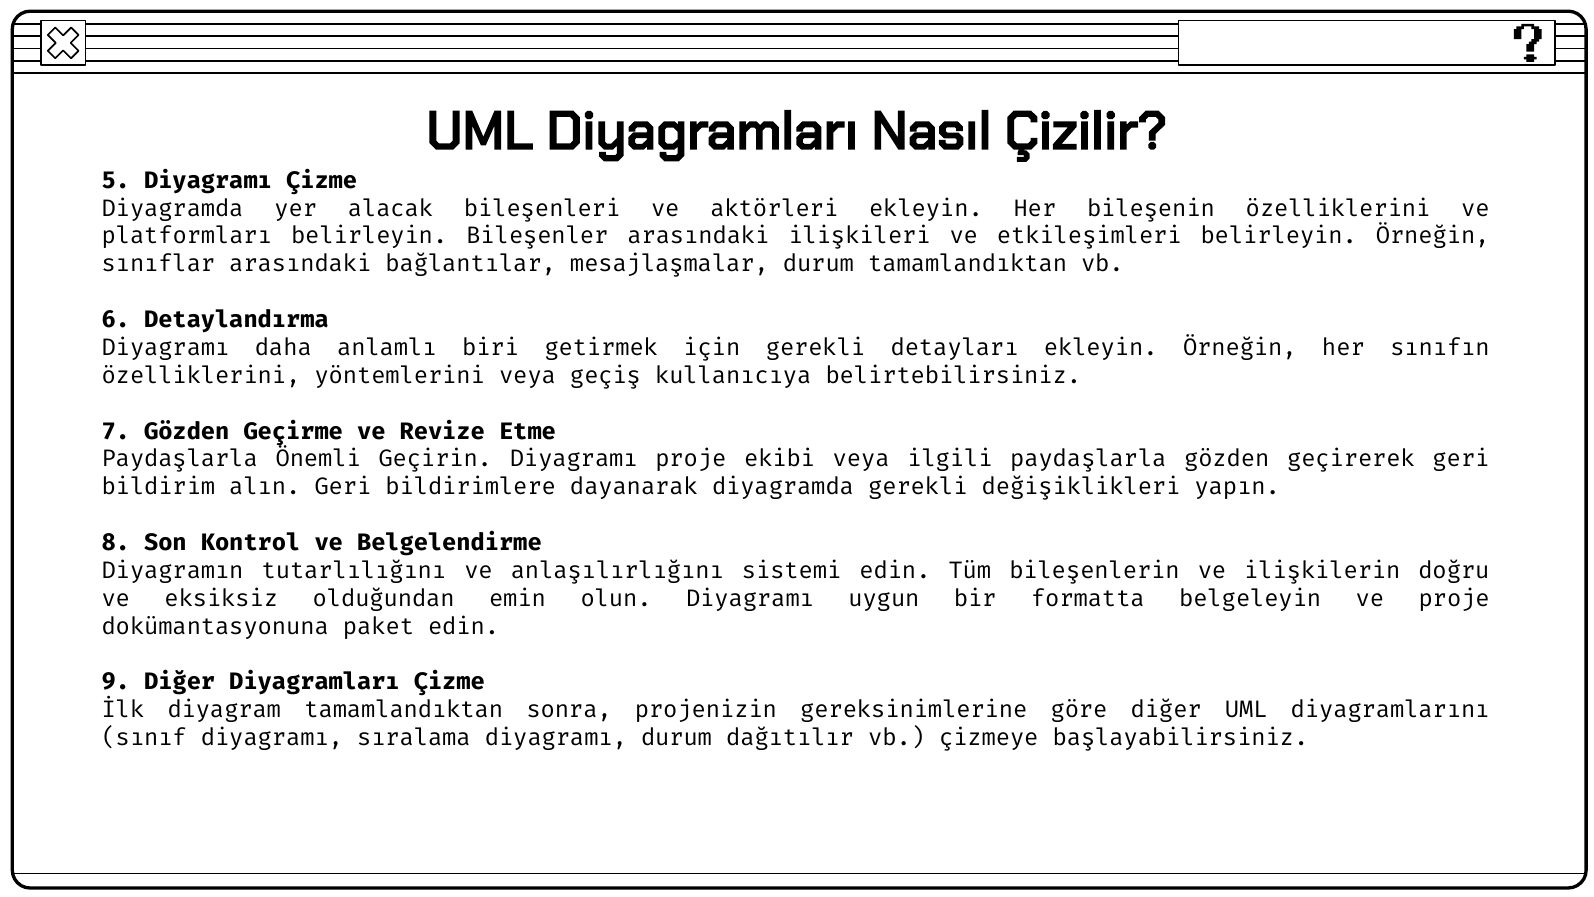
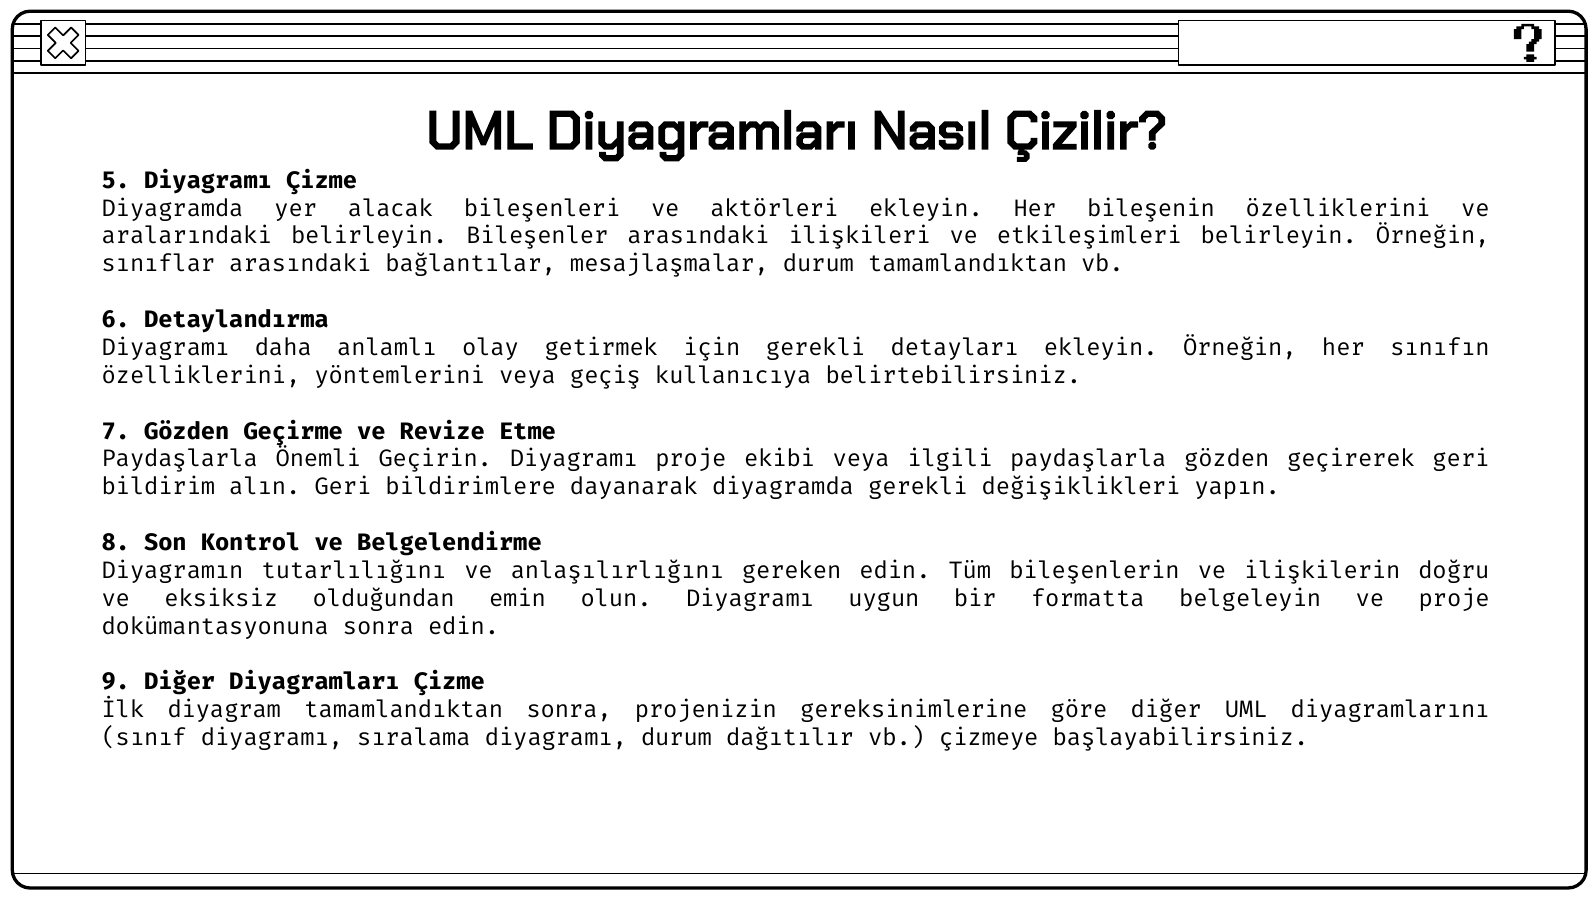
platformları: platformları -> aralarındaki
biri: biri -> olay
sistemi: sistemi -> gereken
dokümantasyonuna paket: paket -> sonra
